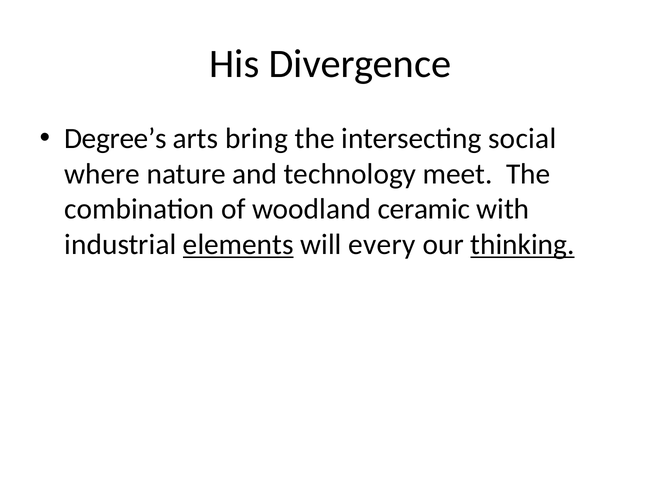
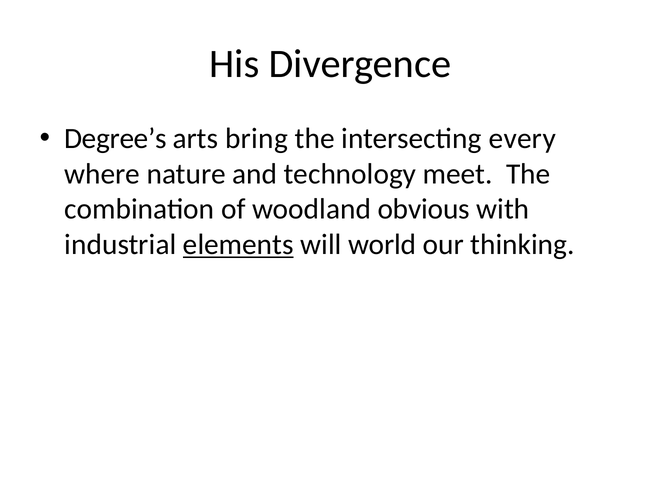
social: social -> every
ceramic: ceramic -> obvious
every: every -> world
thinking underline: present -> none
